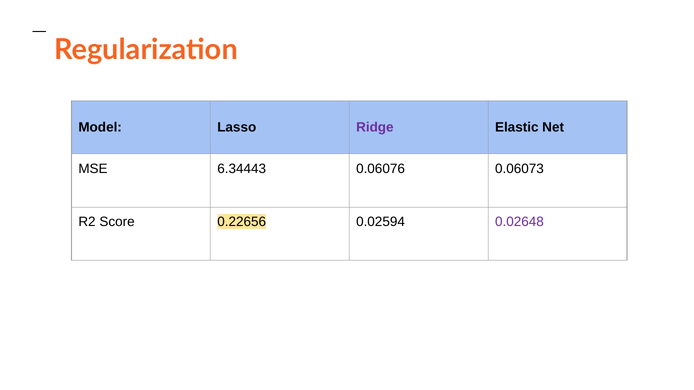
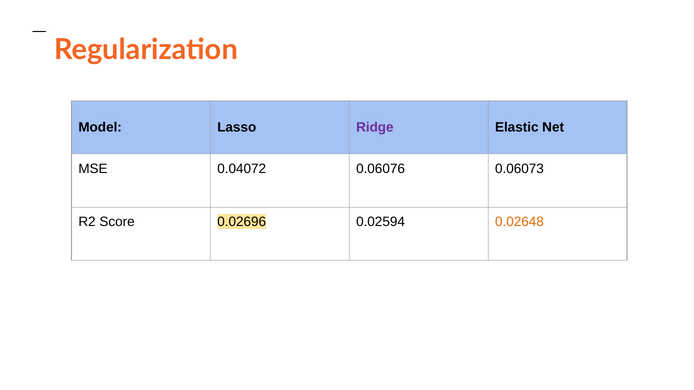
6.34443: 6.34443 -> 0.04072
0.22656: 0.22656 -> 0.02696
0.02648 colour: purple -> orange
